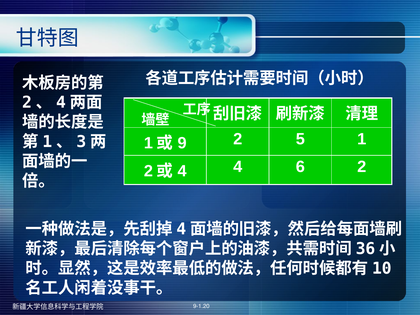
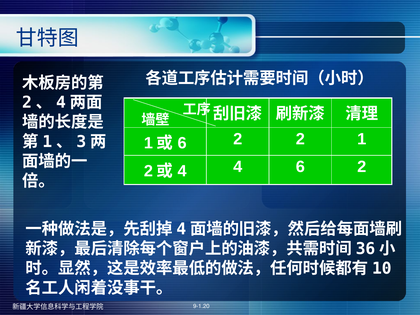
9 at (182, 143): 9 -> 6
2 5: 5 -> 2
